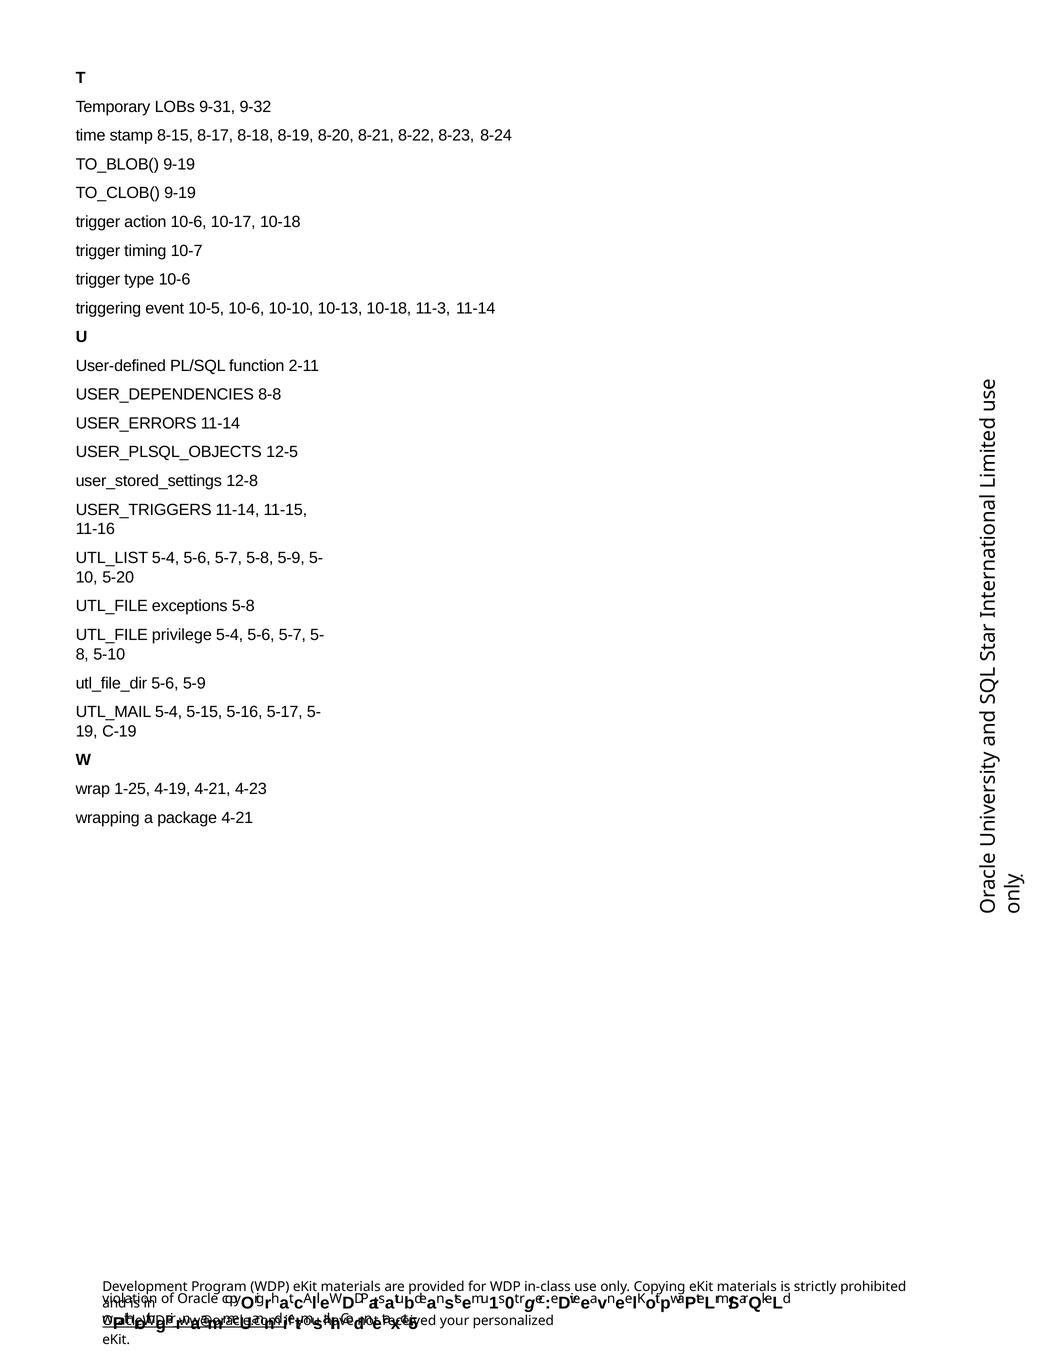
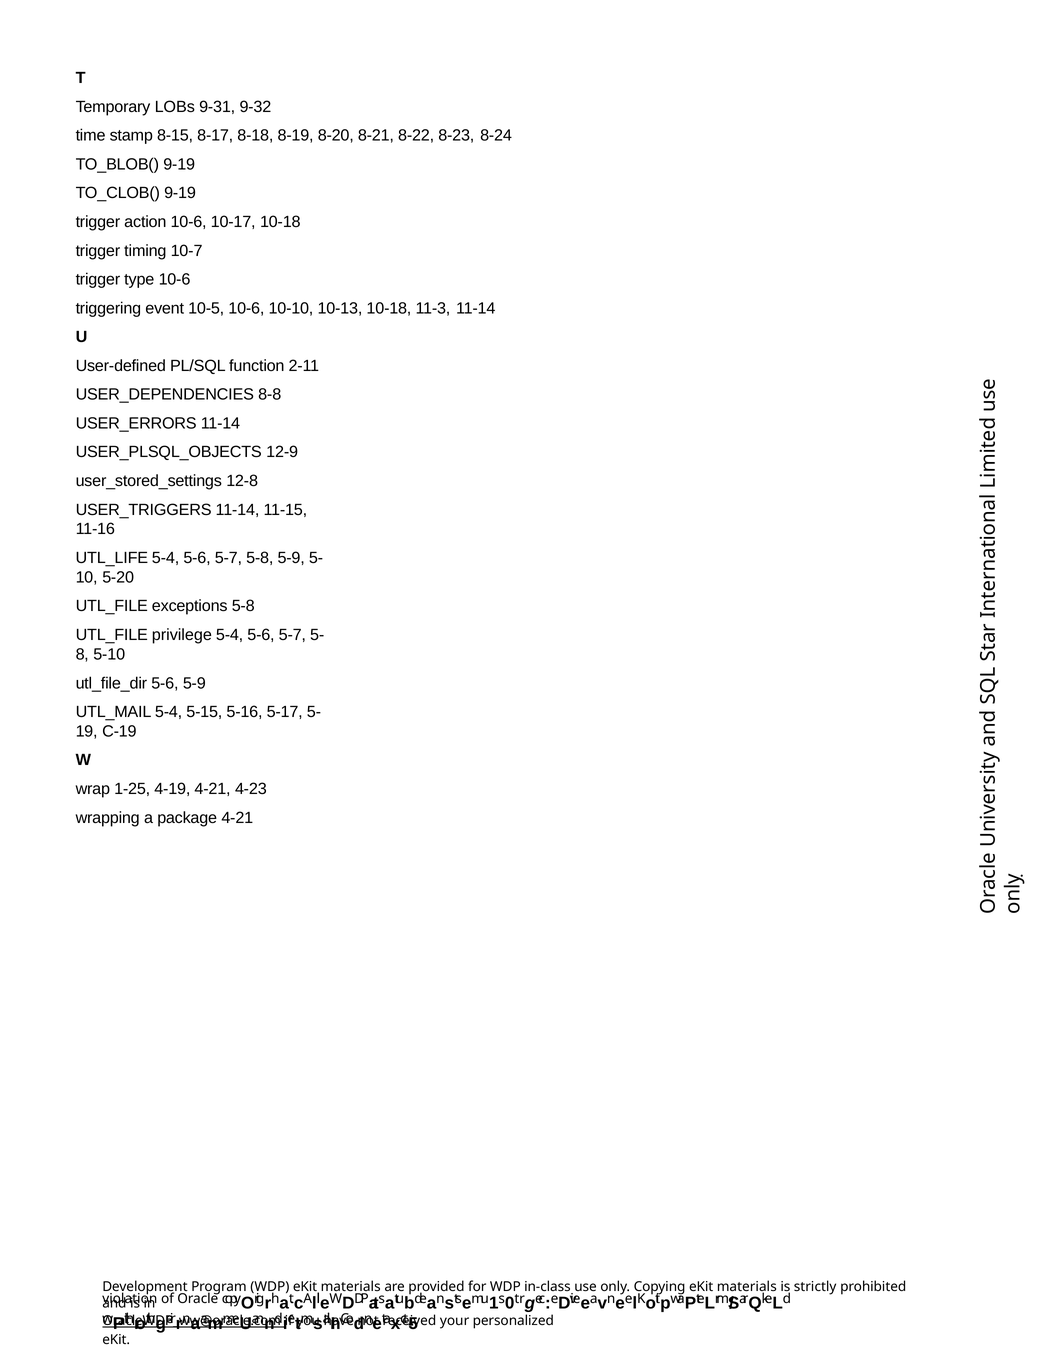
12-5: 12-5 -> 12-9
UTL_LIST: UTL_LIST -> UTL_LIFE
